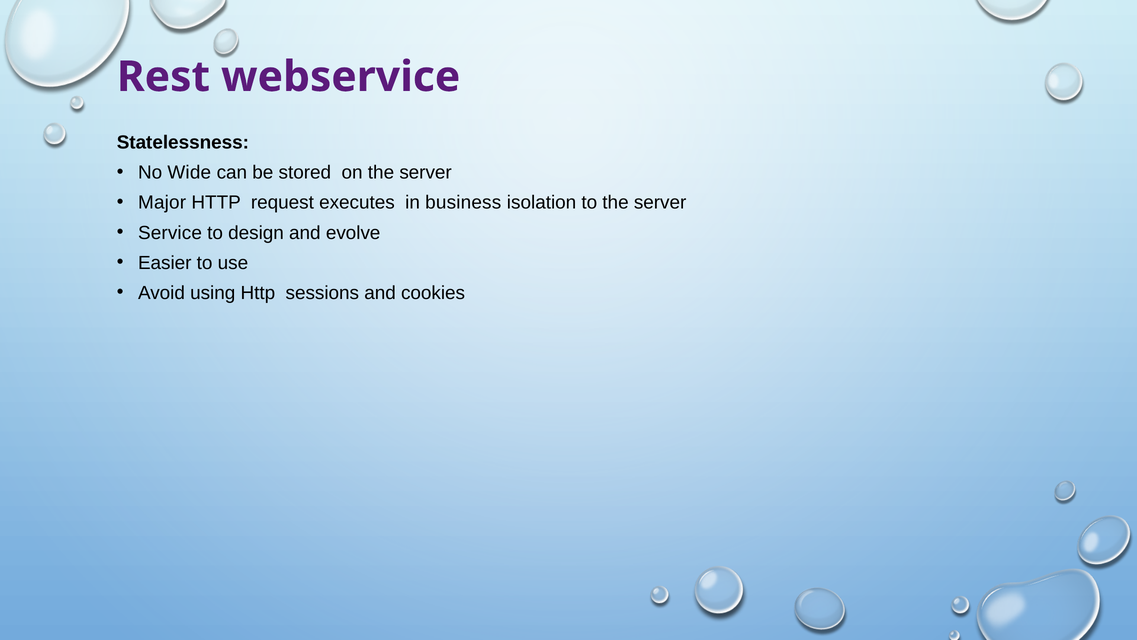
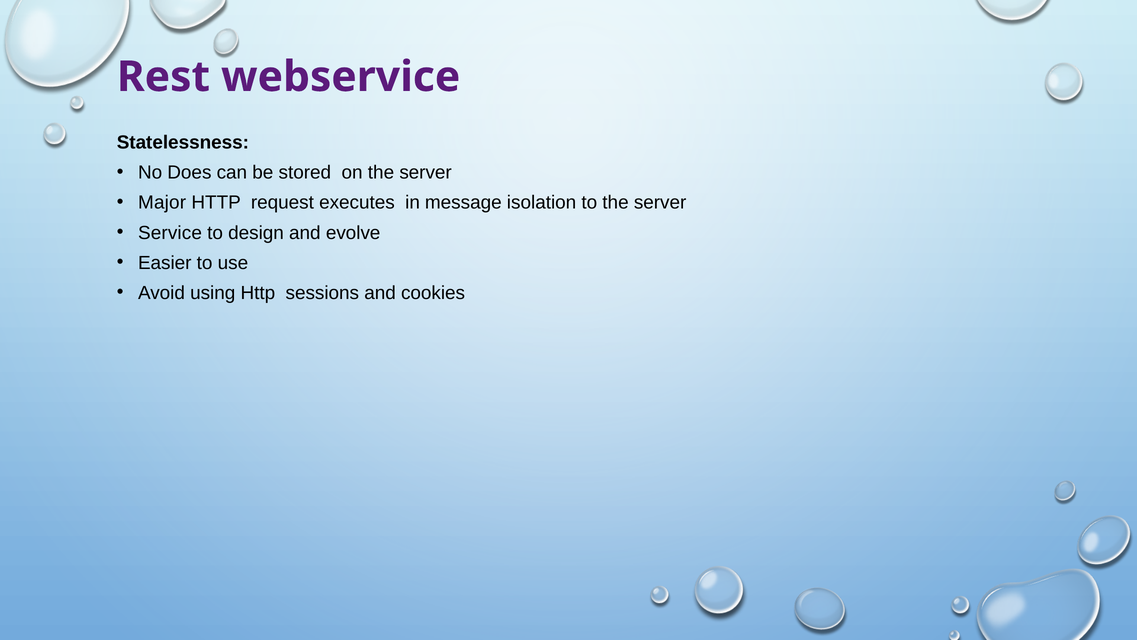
Wide: Wide -> Does
business: business -> message
